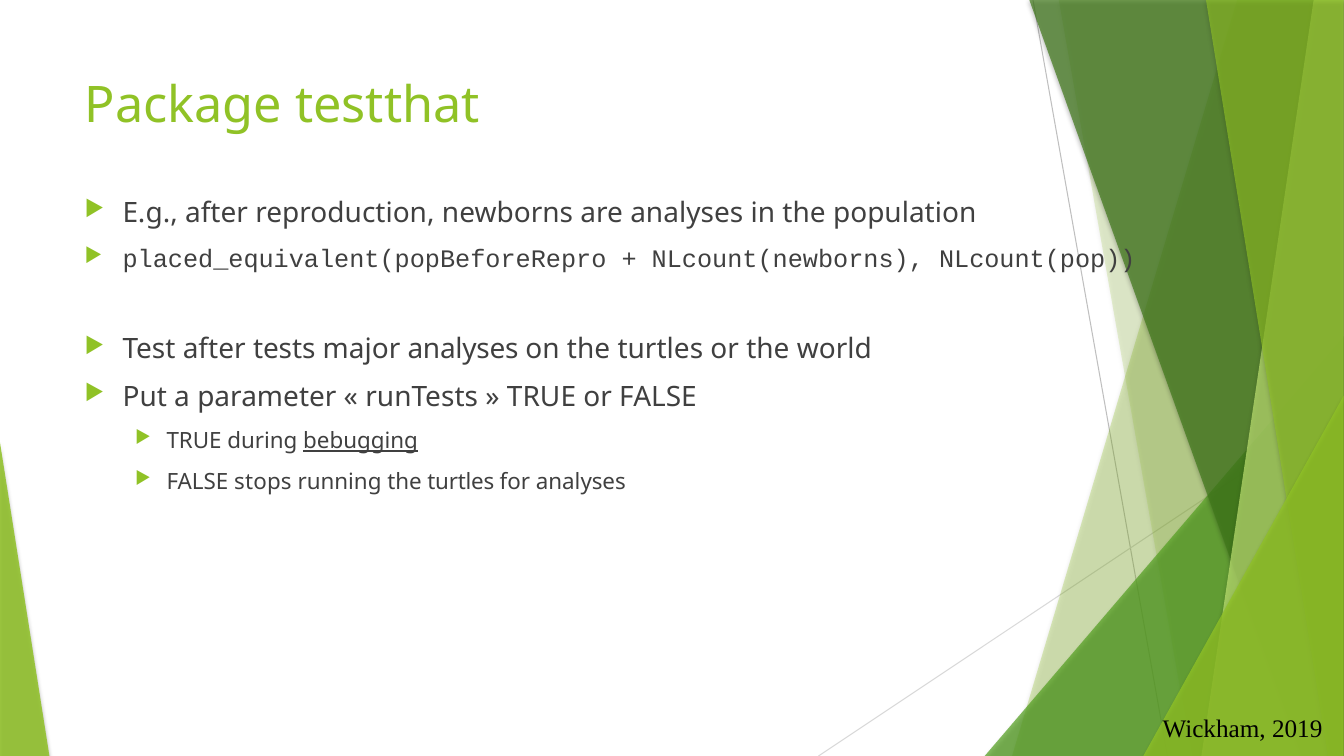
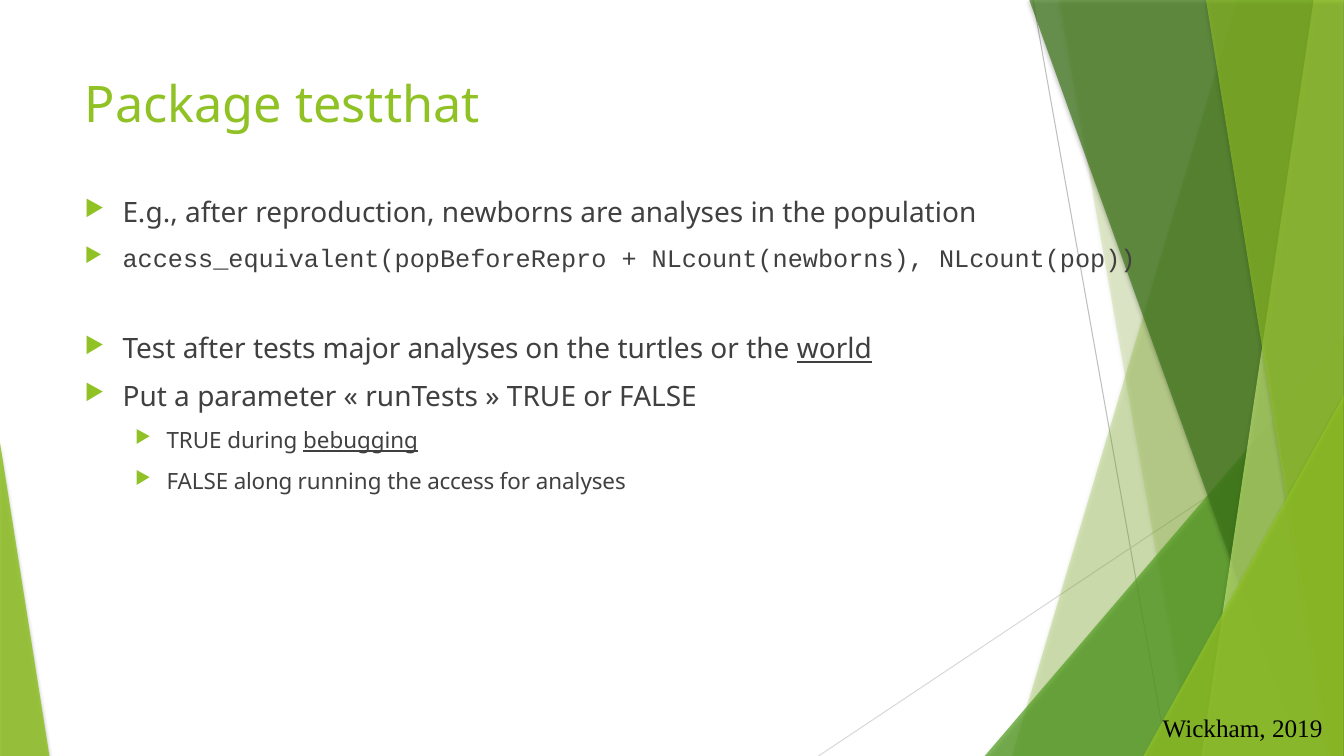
placed_equivalent(popBeforeRepro: placed_equivalent(popBeforeRepro -> access_equivalent(popBeforeRepro
world underline: none -> present
stops: stops -> along
running the turtles: turtles -> access
